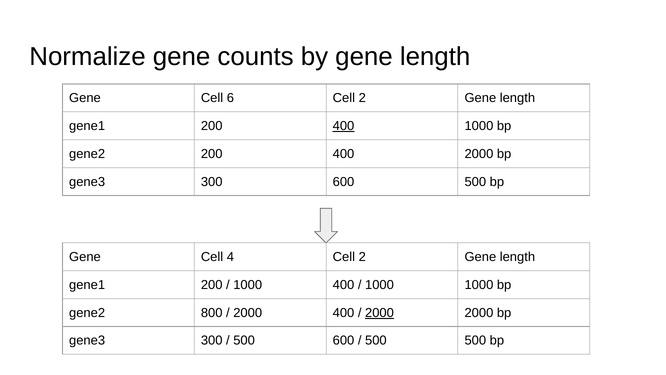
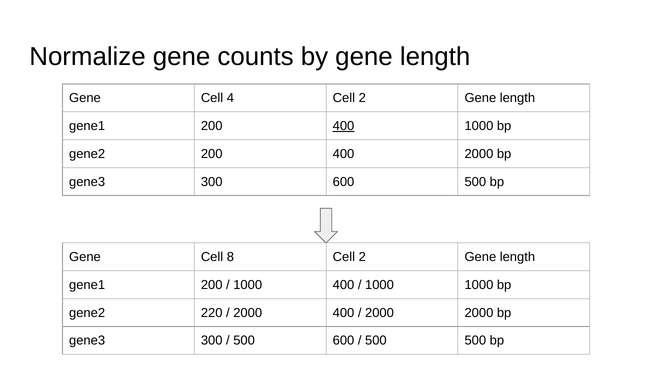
6: 6 -> 4
4: 4 -> 8
800: 800 -> 220
2000 at (379, 313) underline: present -> none
